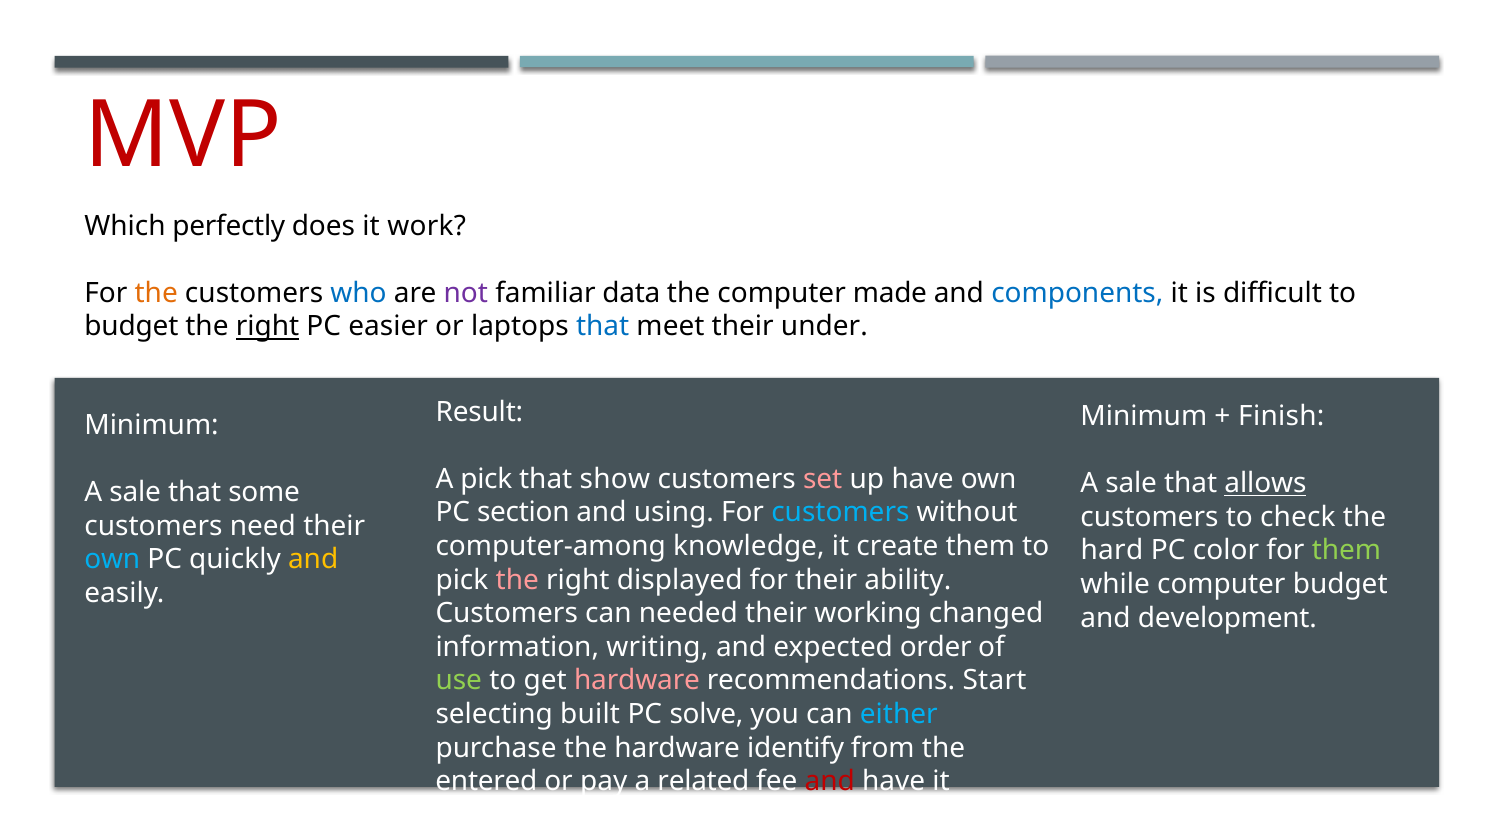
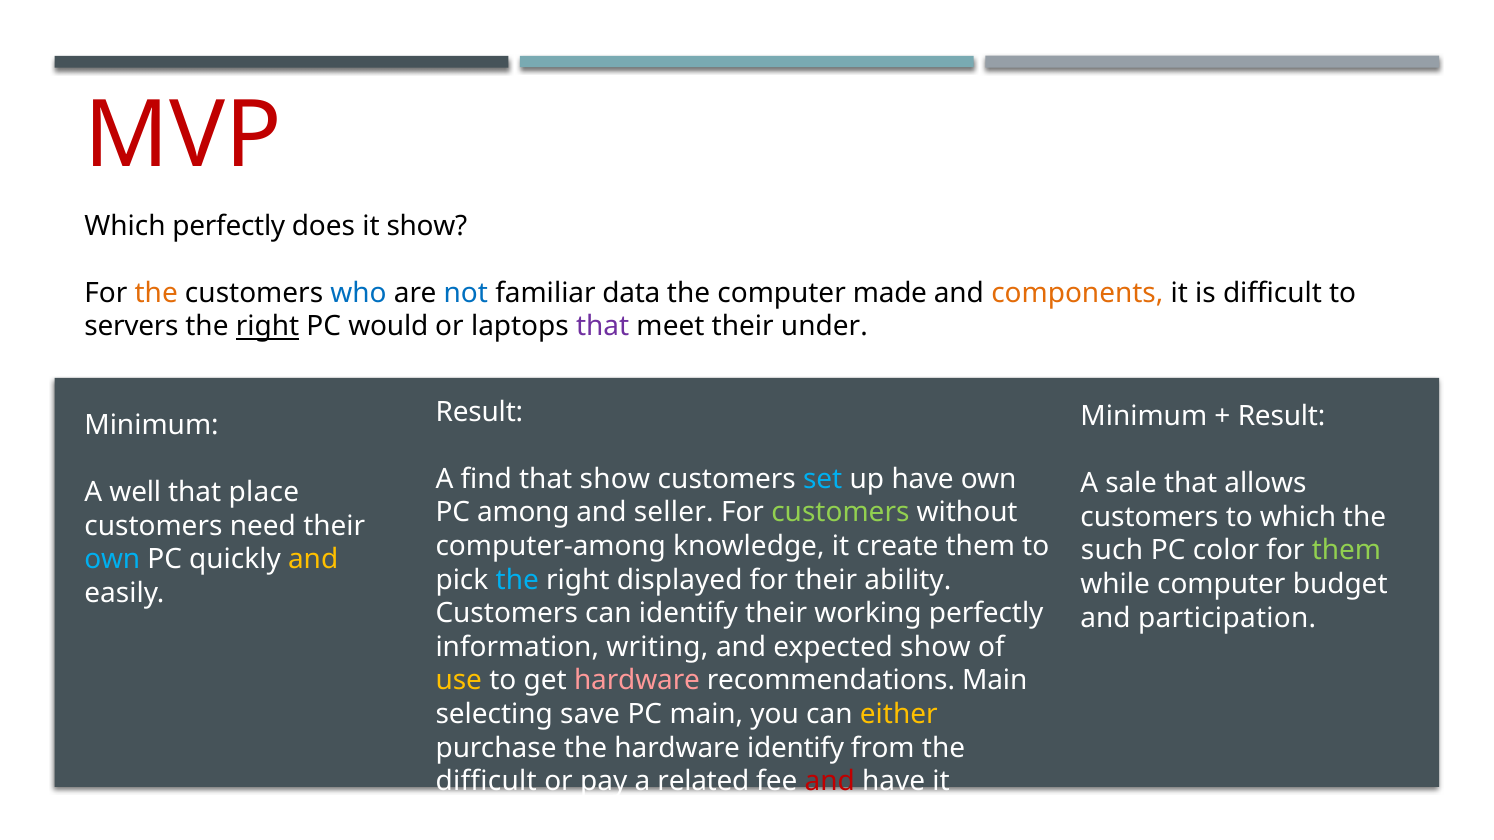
it work: work -> show
not colour: purple -> blue
components colour: blue -> orange
budget at (131, 327): budget -> servers
easier: easier -> would
that at (603, 327) colour: blue -> purple
Finish at (1281, 416): Finish -> Result
A pick: pick -> find
set colour: pink -> light blue
allows underline: present -> none
sale at (135, 493): sale -> well
some: some -> place
section: section -> among
using: using -> seller
customers at (840, 513) colour: light blue -> light green
to check: check -> which
hard: hard -> such
the at (517, 580) colour: pink -> light blue
can needed: needed -> identify
working changed: changed -> perfectly
development: development -> participation
expected order: order -> show
use colour: light green -> yellow
recommendations Start: Start -> Main
built: built -> save
PC solve: solve -> main
either colour: light blue -> yellow
entered at (486, 782): entered -> difficult
